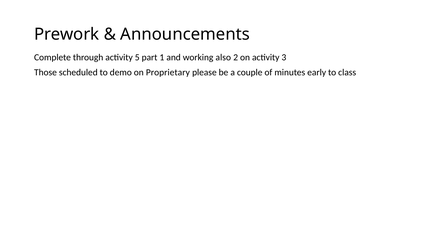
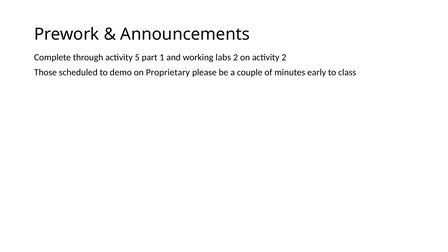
also: also -> labs
activity 3: 3 -> 2
